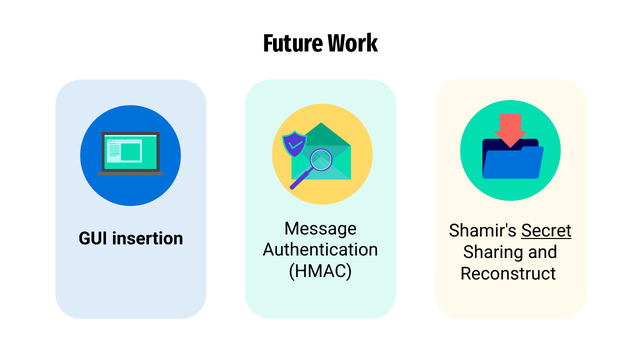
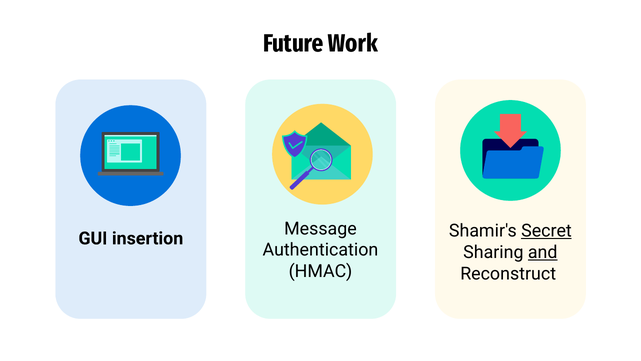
and underline: none -> present
